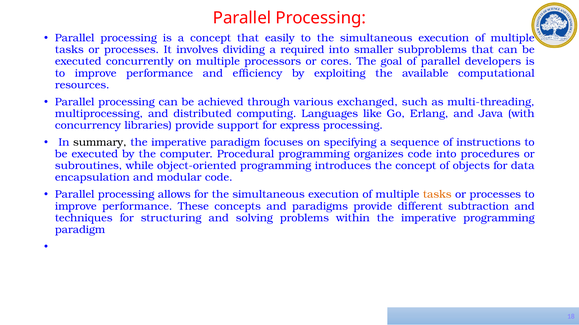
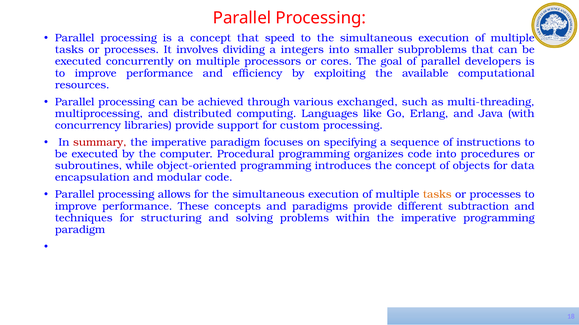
easily: easily -> speed
required: required -> integers
express: express -> custom
summary colour: black -> red
